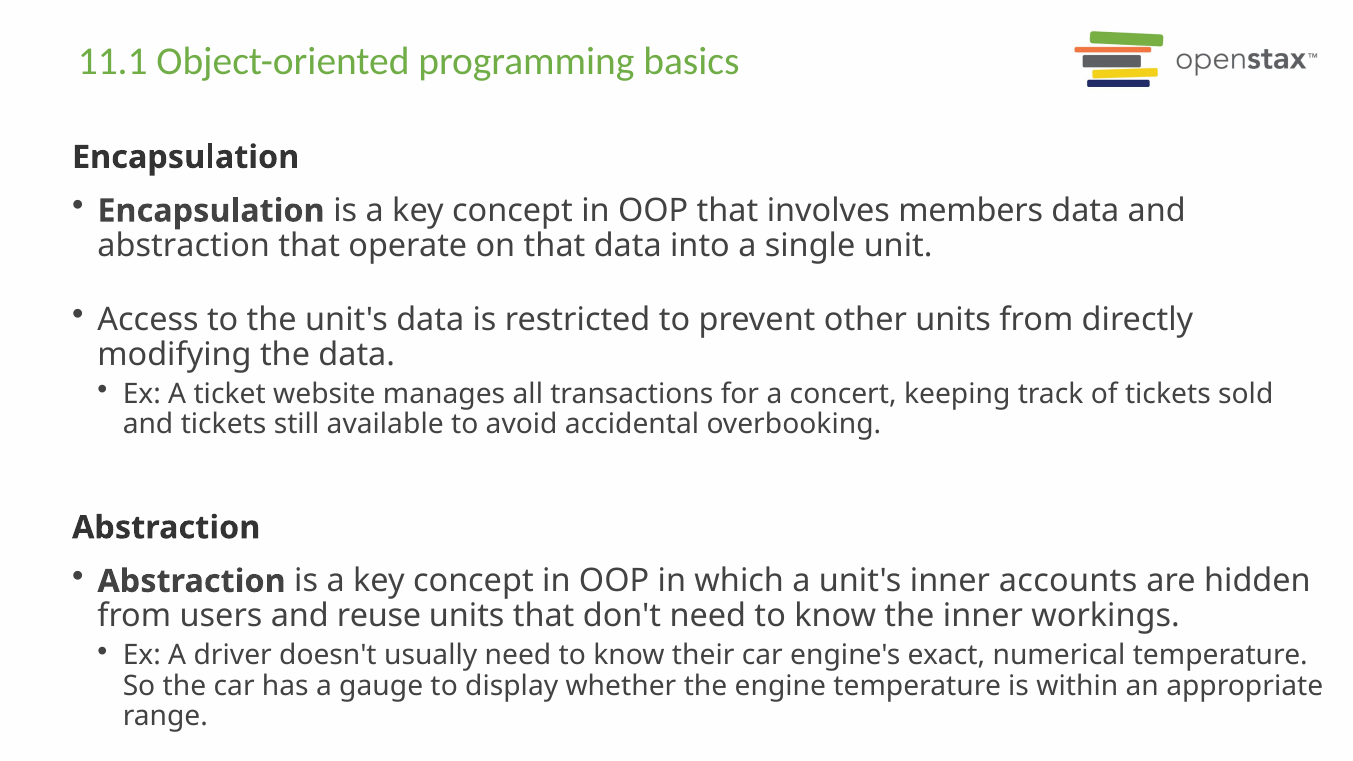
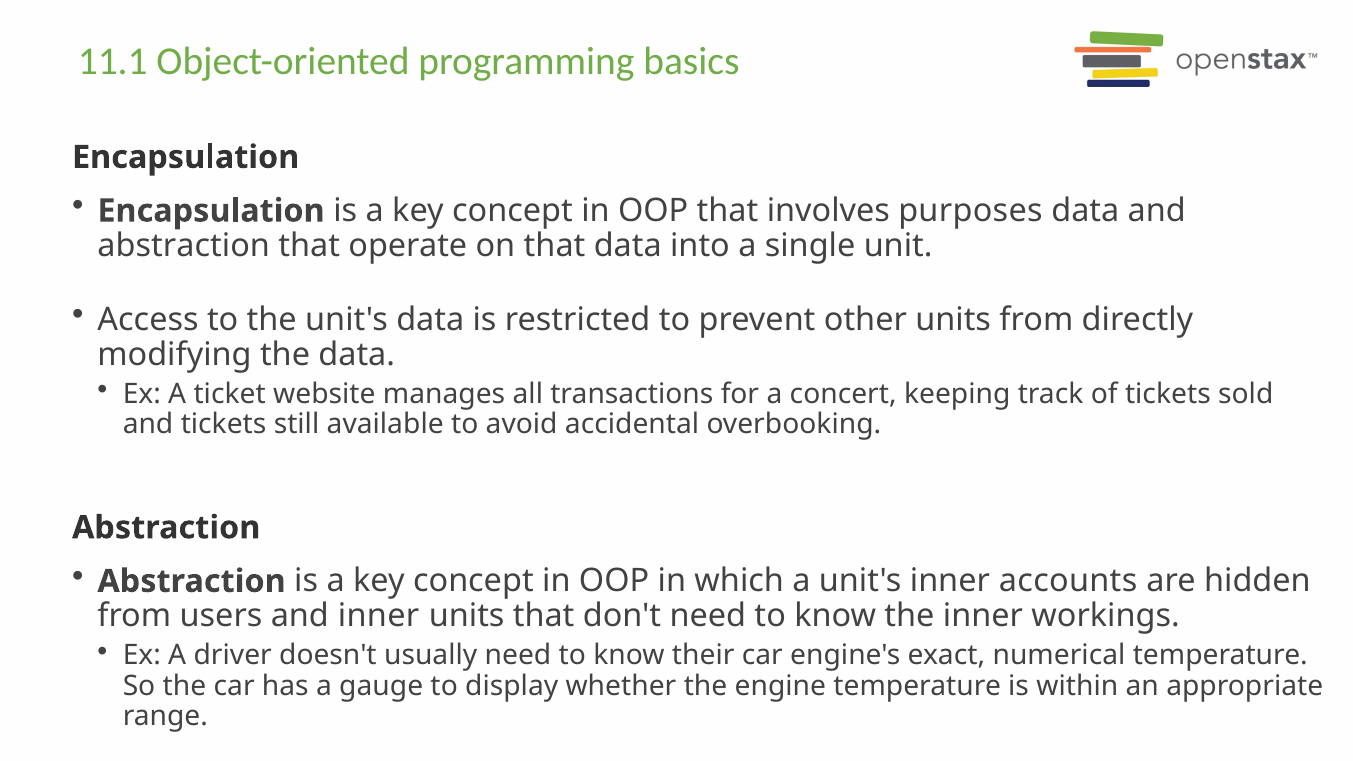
members: members -> purposes
and reuse: reuse -> inner
